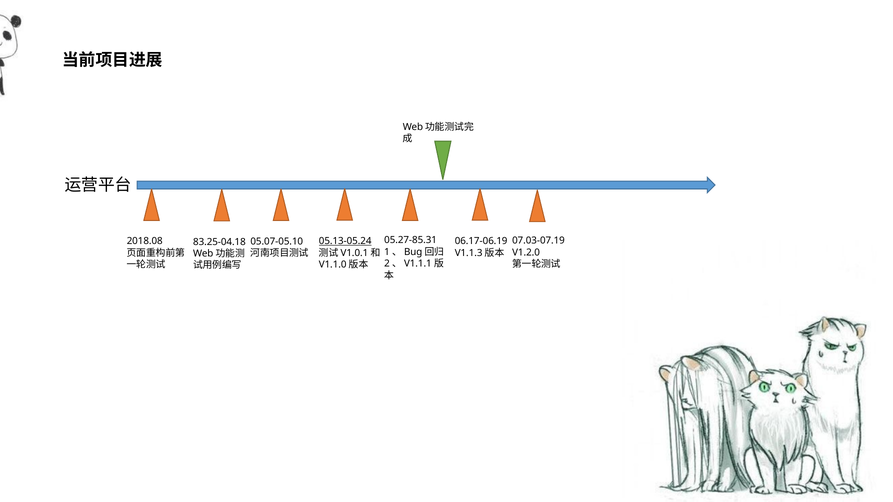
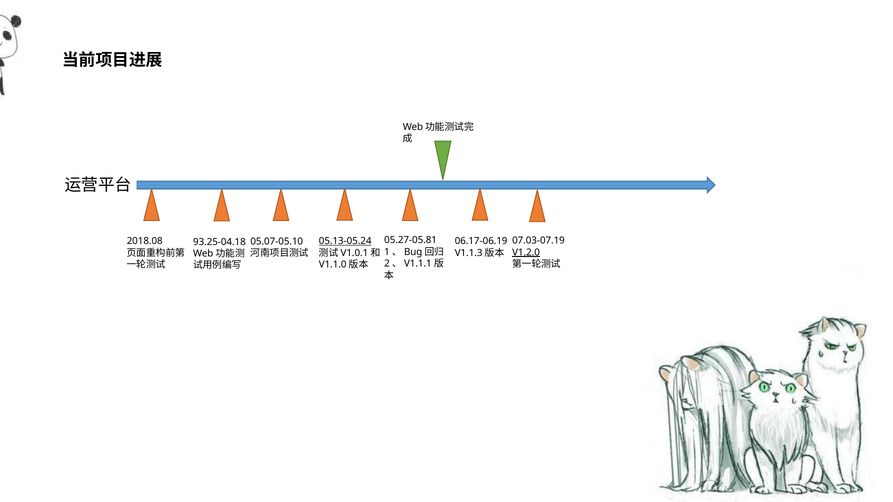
05.27-85.31: 05.27-85.31 -> 05.27-05.81
83.25-04.18: 83.25-04.18 -> 93.25-04.18
V1.2.0 underline: none -> present
